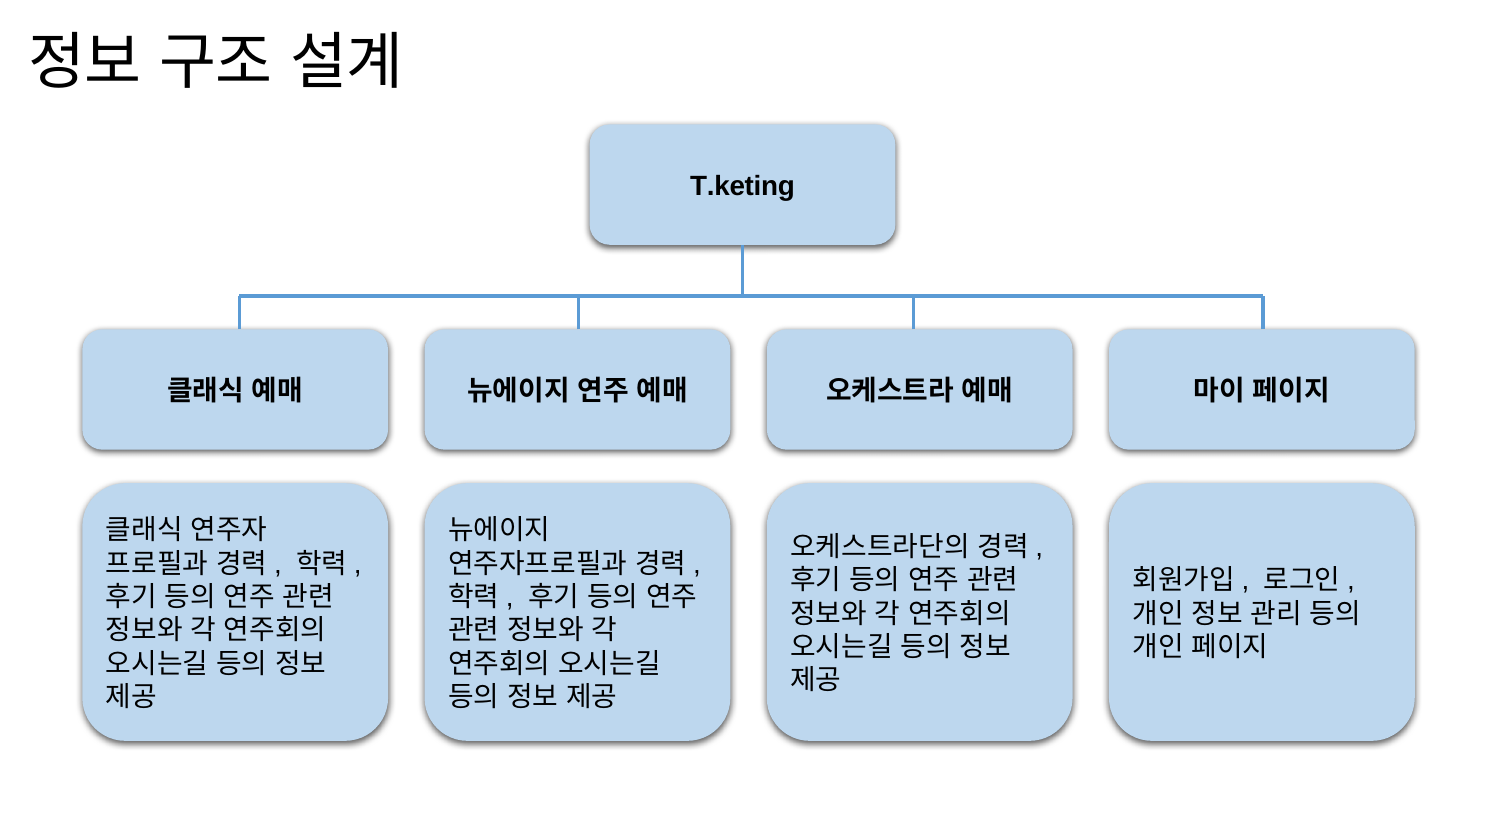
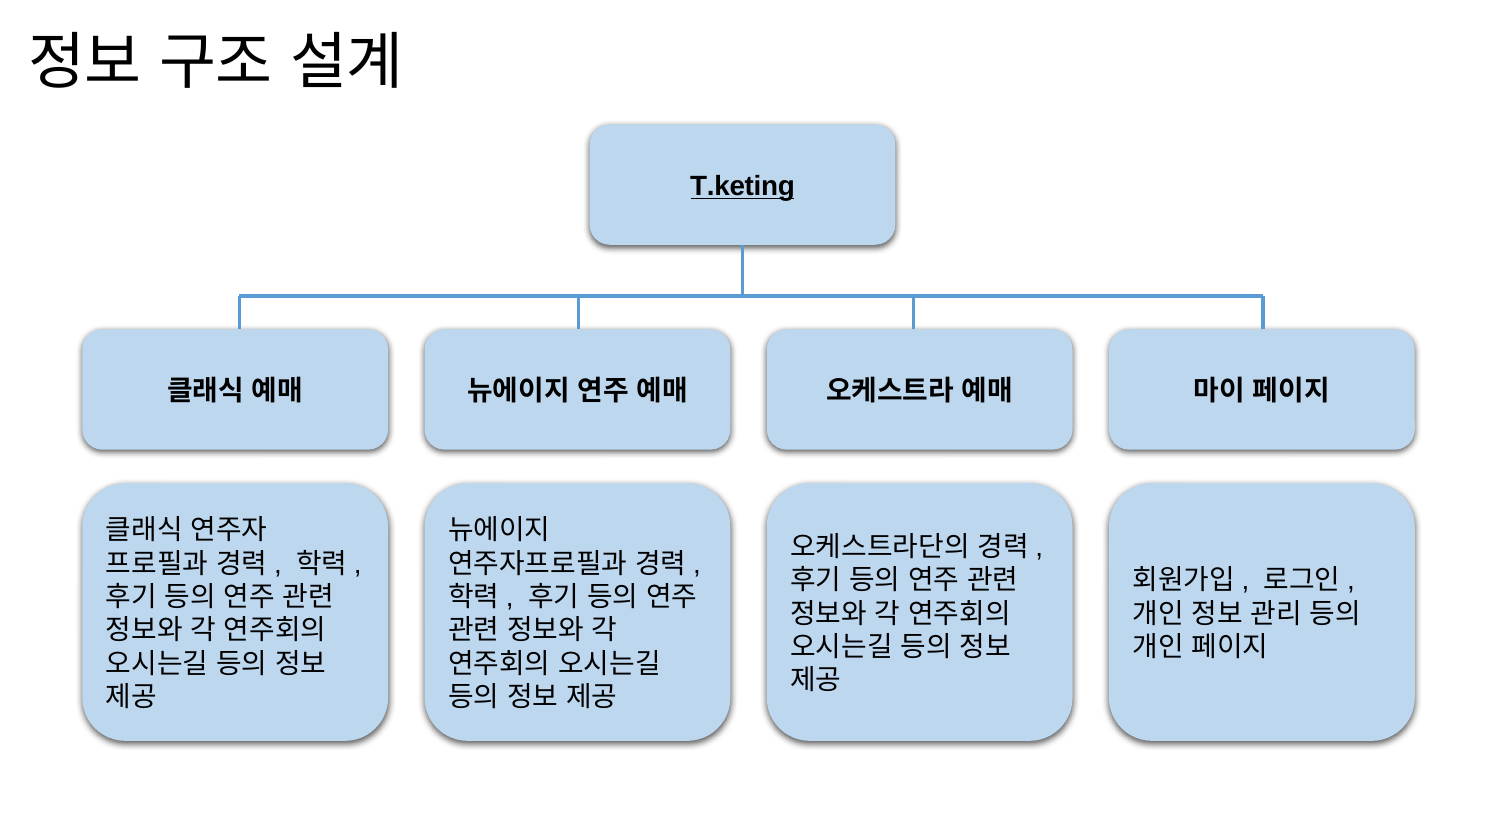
T.keting underline: none -> present
